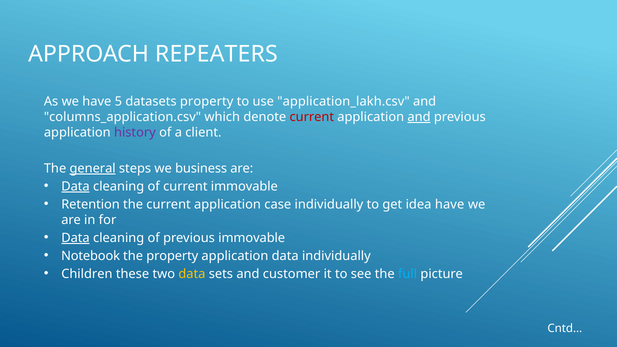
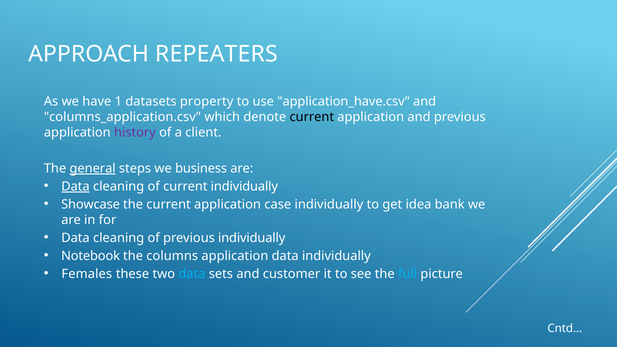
5: 5 -> 1
application_lakh.csv: application_lakh.csv -> application_have.csv
current at (312, 117) colour: red -> black
and at (419, 117) underline: present -> none
current immovable: immovable -> individually
Retention: Retention -> Showcase
idea have: have -> bank
Data at (75, 238) underline: present -> none
previous immovable: immovable -> individually
the property: property -> columns
Children: Children -> Females
data at (192, 274) colour: yellow -> light blue
